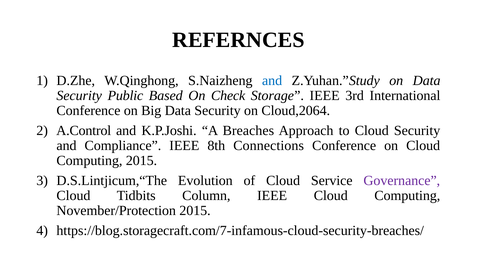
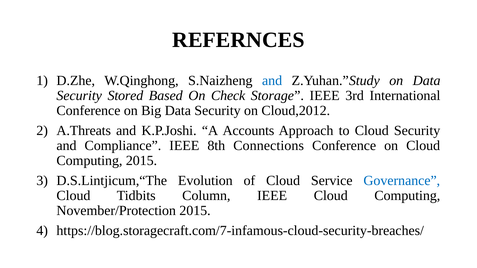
Public: Public -> Stored
Cloud,2064: Cloud,2064 -> Cloud,2012
A.Control: A.Control -> A.Threats
Breaches: Breaches -> Accounts
Governance colour: purple -> blue
